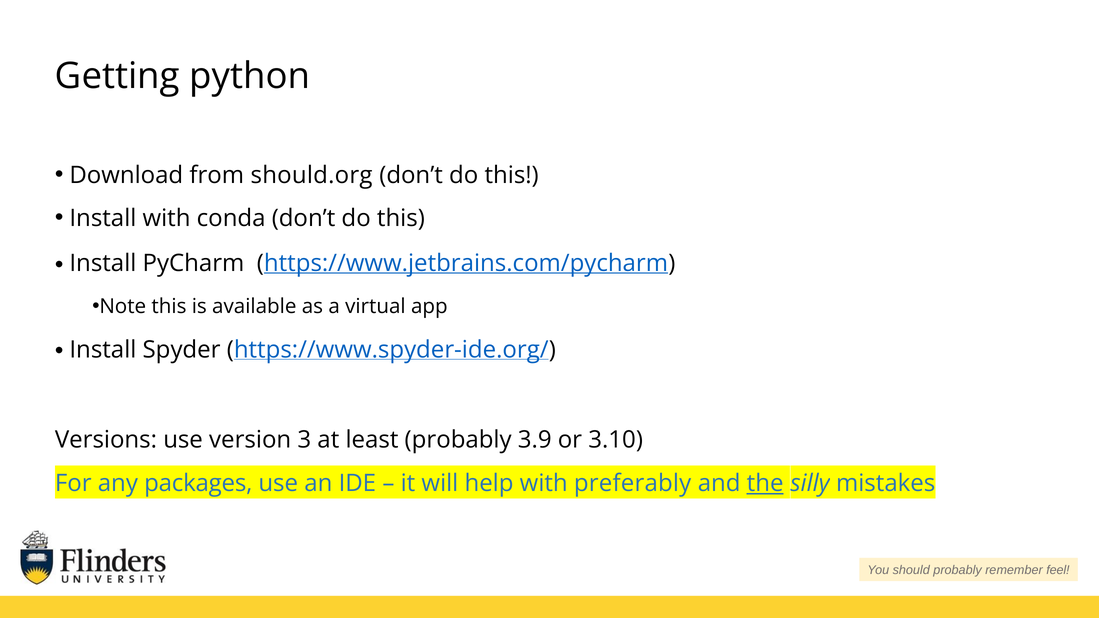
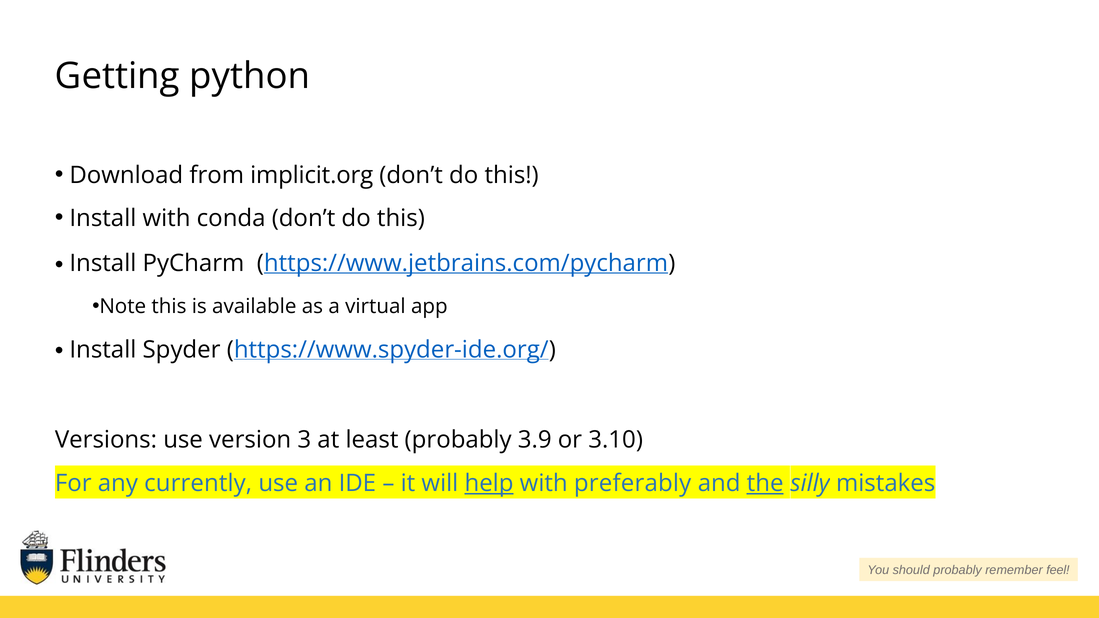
should.org: should.org -> implicit.org
packages: packages -> currently
help underline: none -> present
